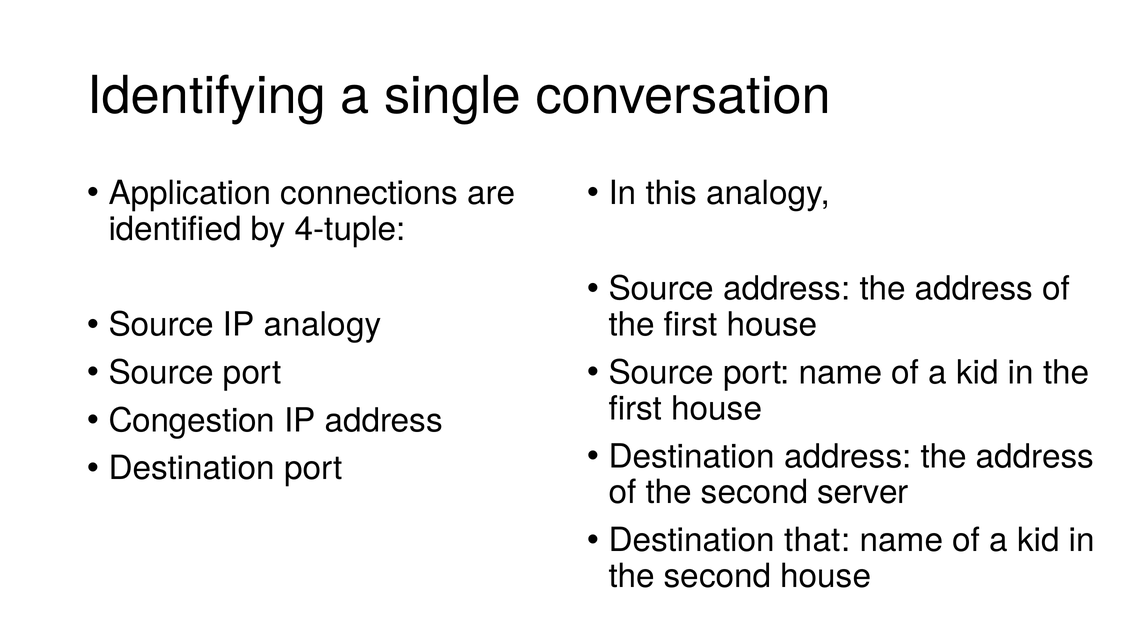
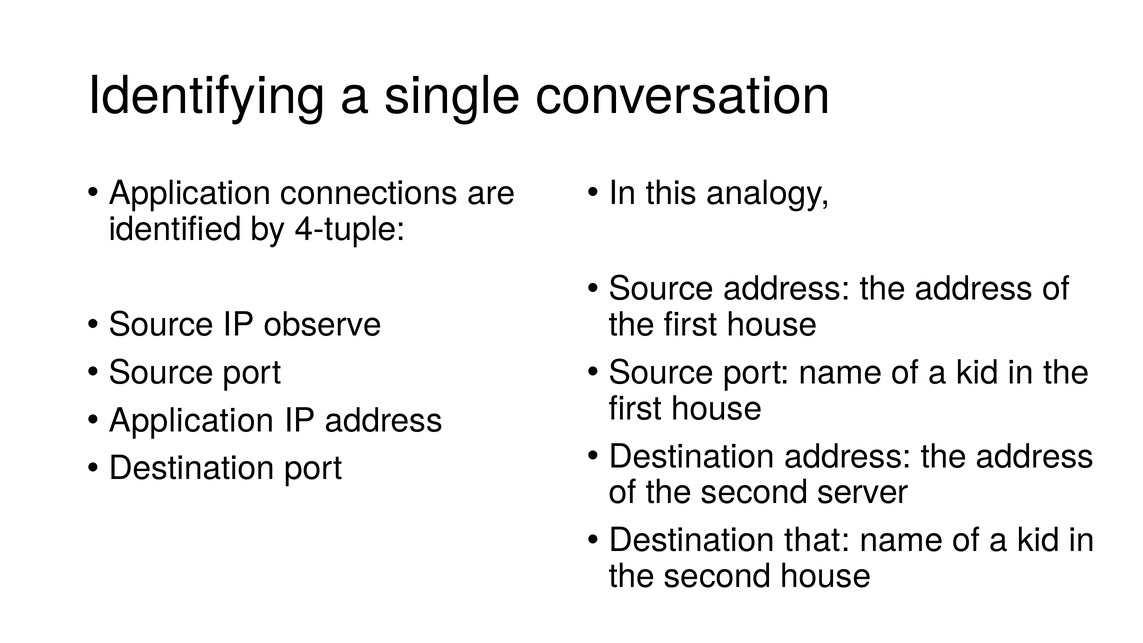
IP analogy: analogy -> observe
Congestion at (192, 421): Congestion -> Application
